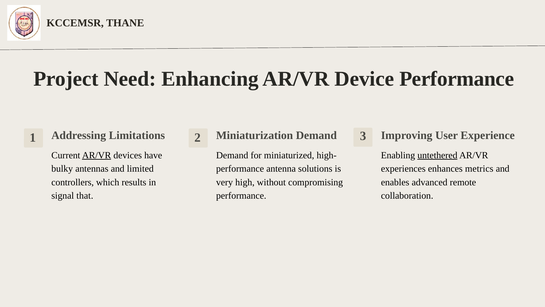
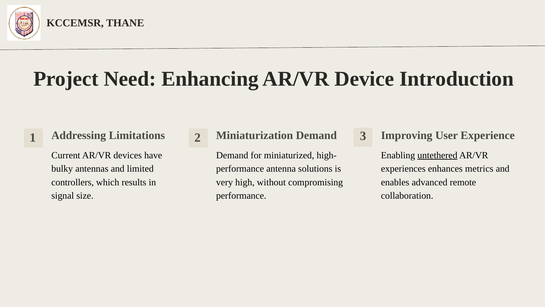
Device Performance: Performance -> Introduction
AR/VR at (97, 155) underline: present -> none
that: that -> size
